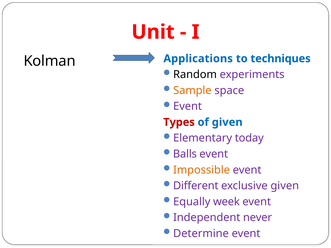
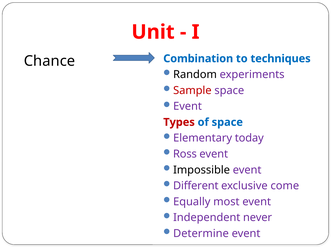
Applications: Applications -> Combination
Kolman: Kolman -> Chance
Sample colour: orange -> red
of given: given -> space
Balls: Balls -> Ross
Impossible colour: orange -> black
exclusive given: given -> come
week: week -> most
